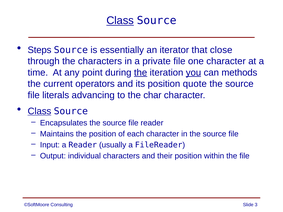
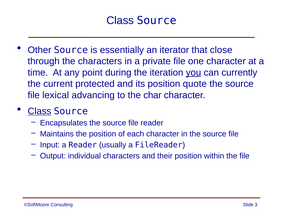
Class at (120, 21) underline: present -> none
Steps: Steps -> Other
the at (141, 73) underline: present -> none
methods: methods -> currently
operators: operators -> protected
literals: literals -> lexical
